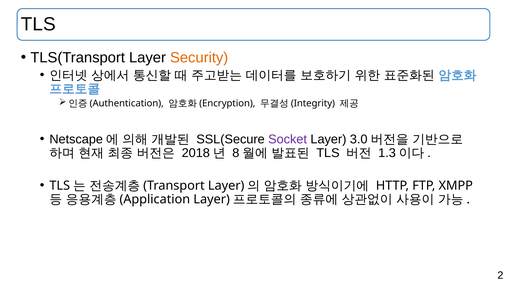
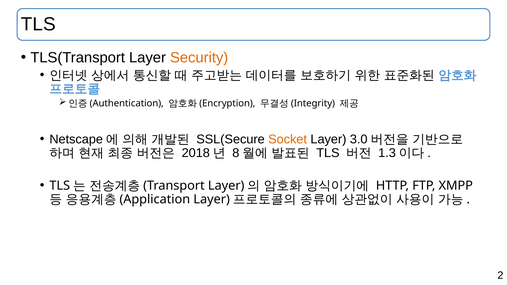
Socket colour: purple -> orange
